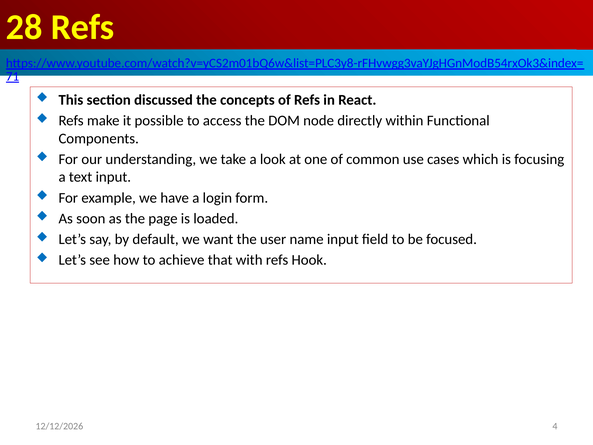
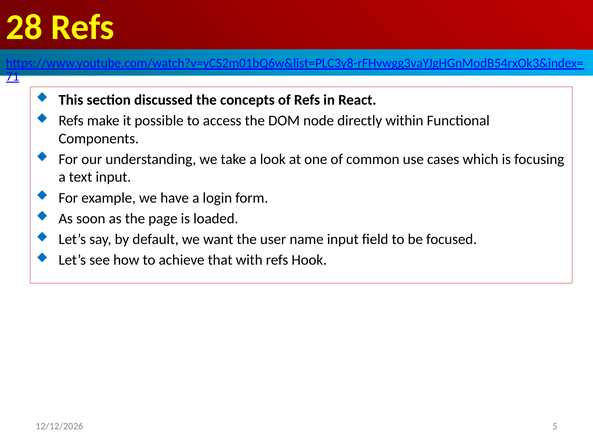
4: 4 -> 5
